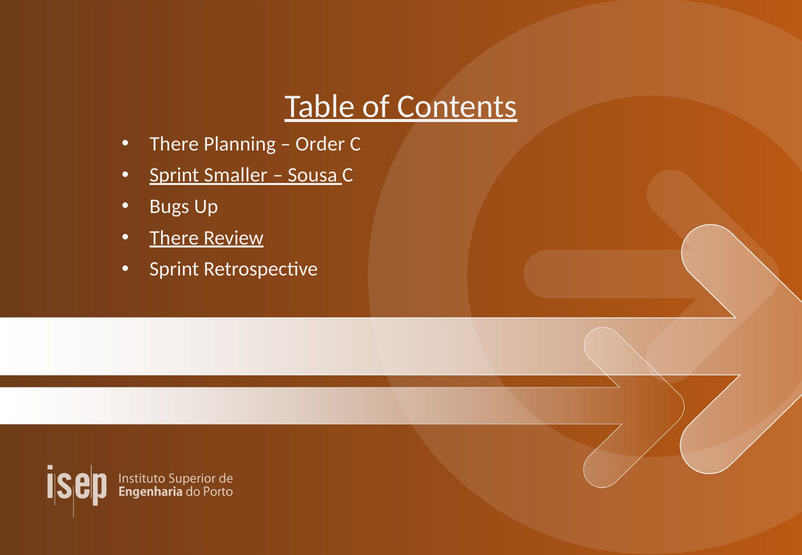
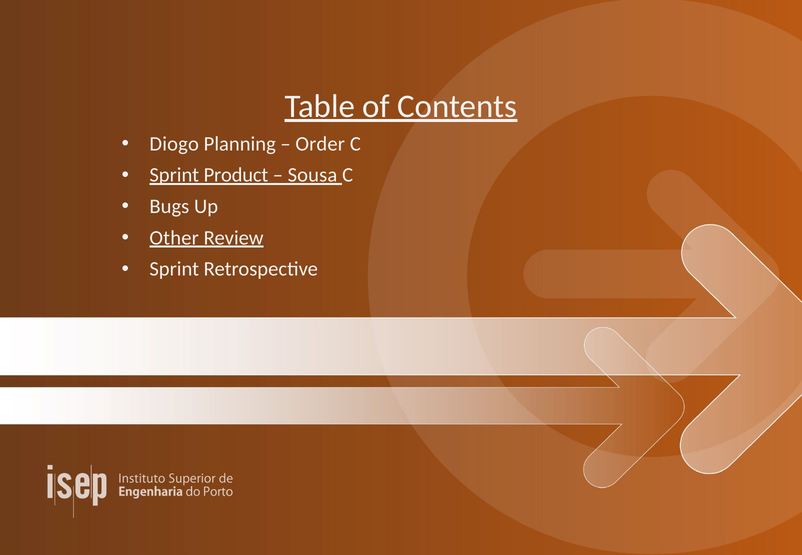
There at (174, 144): There -> Diogo
Smaller: Smaller -> Product
There at (174, 238): There -> Other
